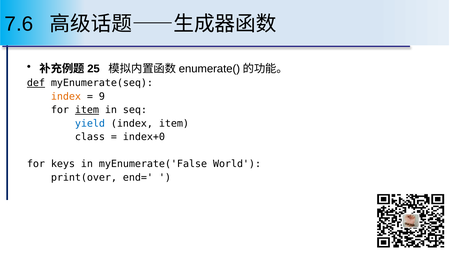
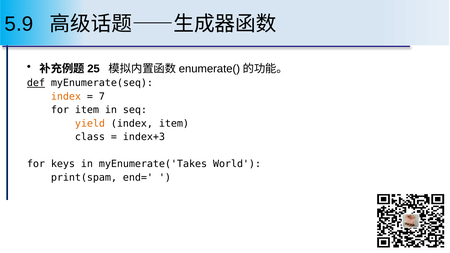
7.6: 7.6 -> 5.9
9: 9 -> 7
item at (87, 110) underline: present -> none
yield colour: blue -> orange
index+0: index+0 -> index+3
myEnumerate('False: myEnumerate('False -> myEnumerate('Takes
print(over: print(over -> print(spam
